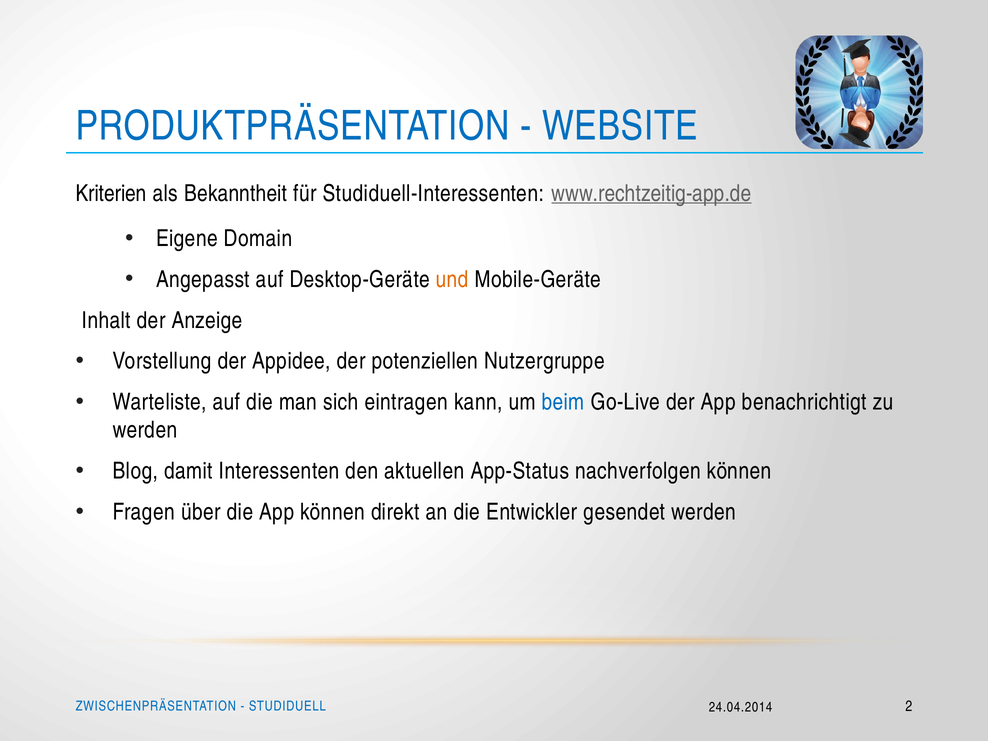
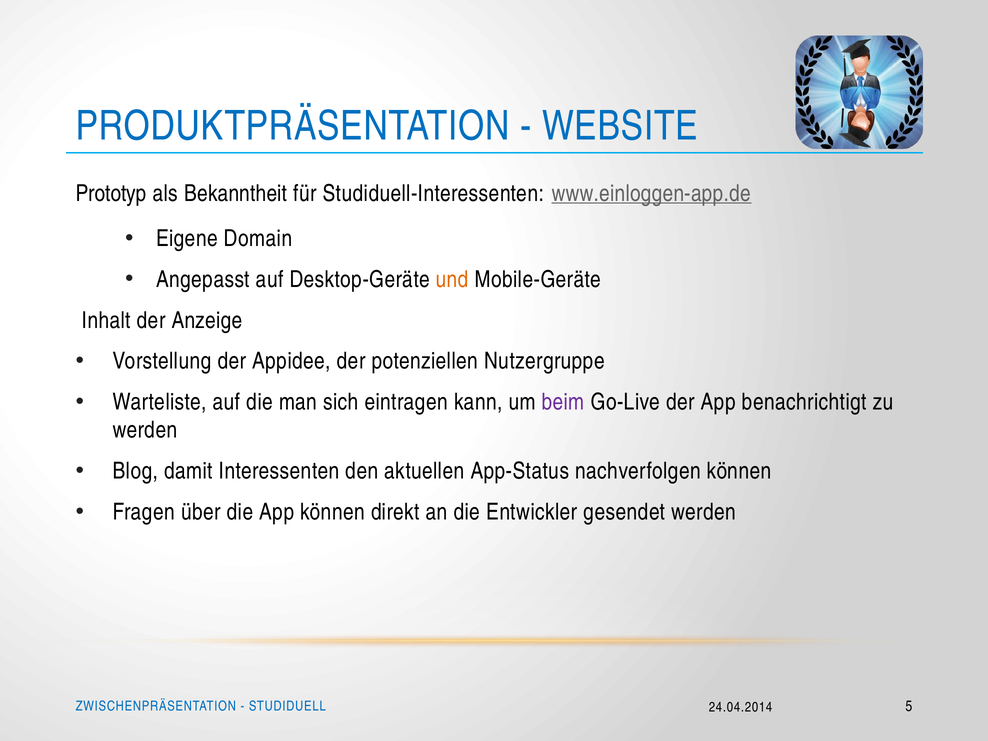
Kriterien: Kriterien -> Prototyp
www.rechtzeitig-app.de: www.rechtzeitig-app.de -> www.einloggen-app.de
beim colour: blue -> purple
2: 2 -> 5
